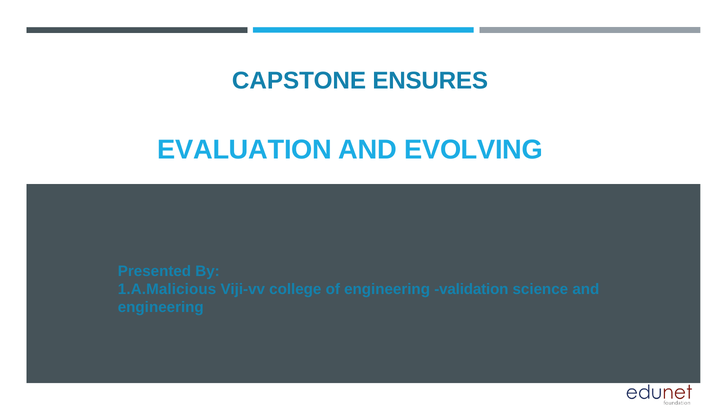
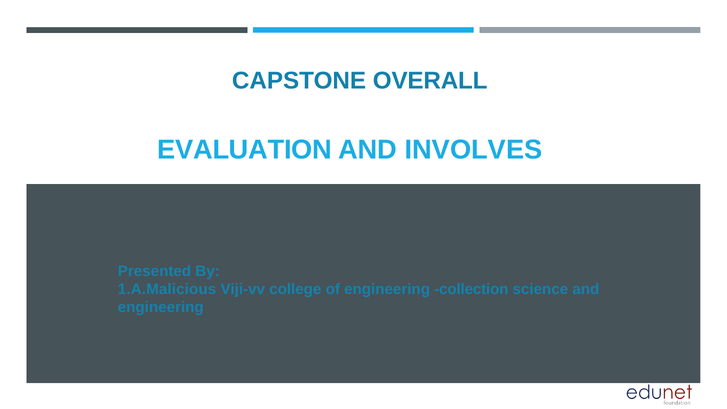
ENSURES: ENSURES -> OVERALL
EVOLVING: EVOLVING -> INVOLVES
validation: validation -> collection
